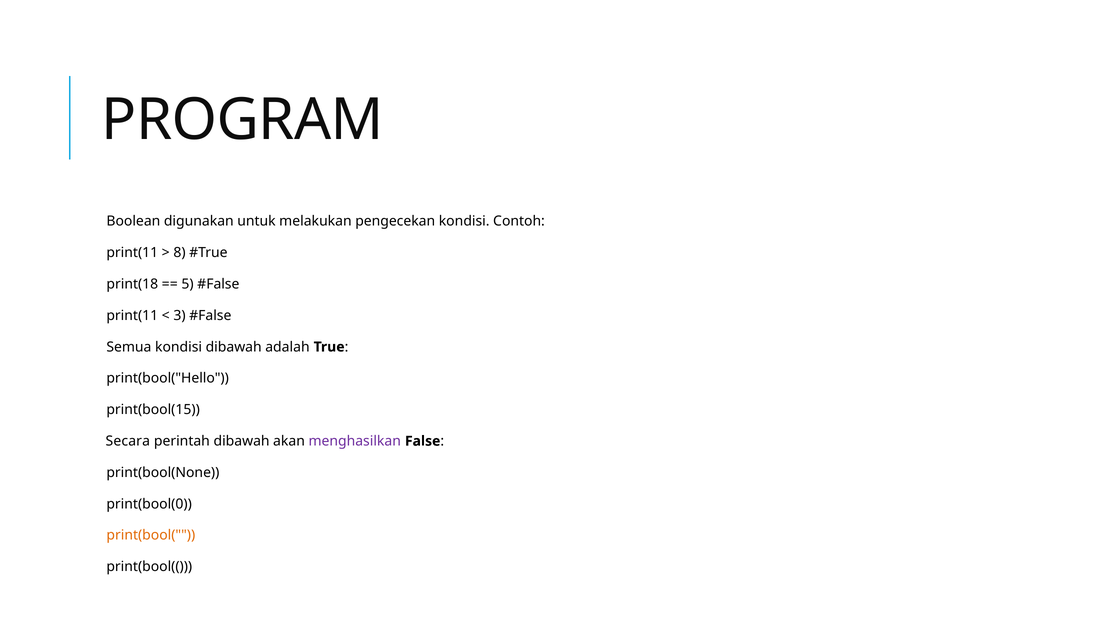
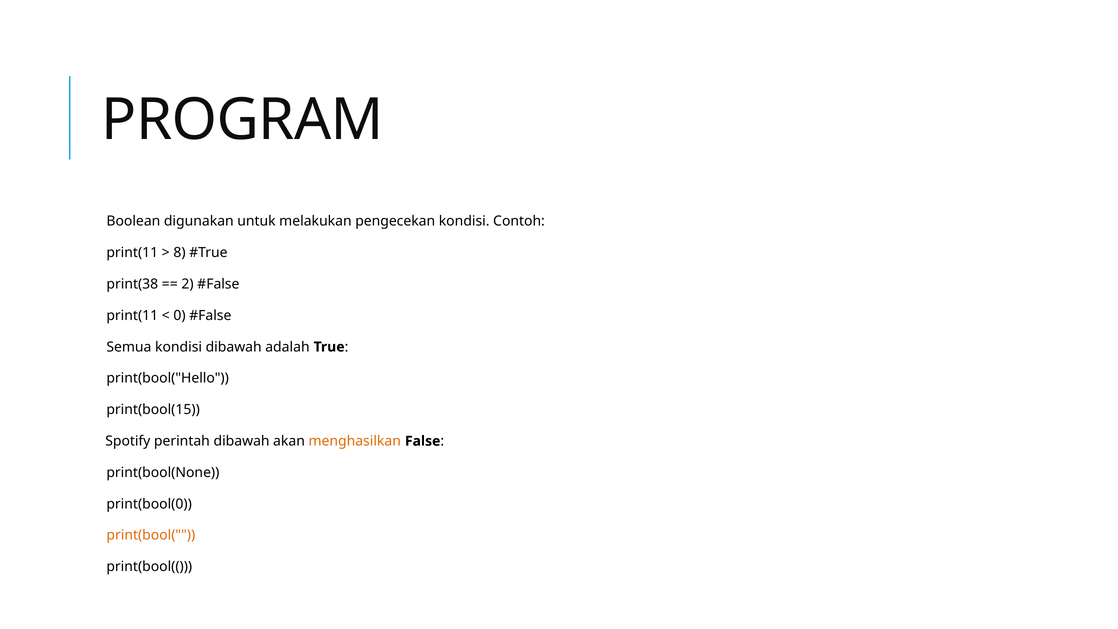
print(18: print(18 -> print(38
5: 5 -> 2
3: 3 -> 0
Secara: Secara -> Spotify
menghasilkan colour: purple -> orange
